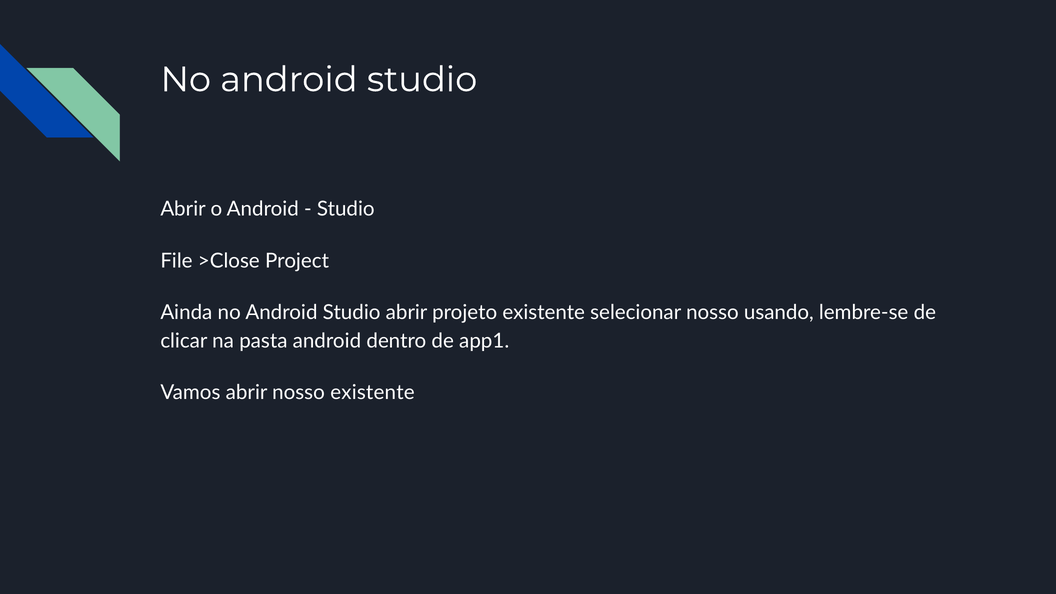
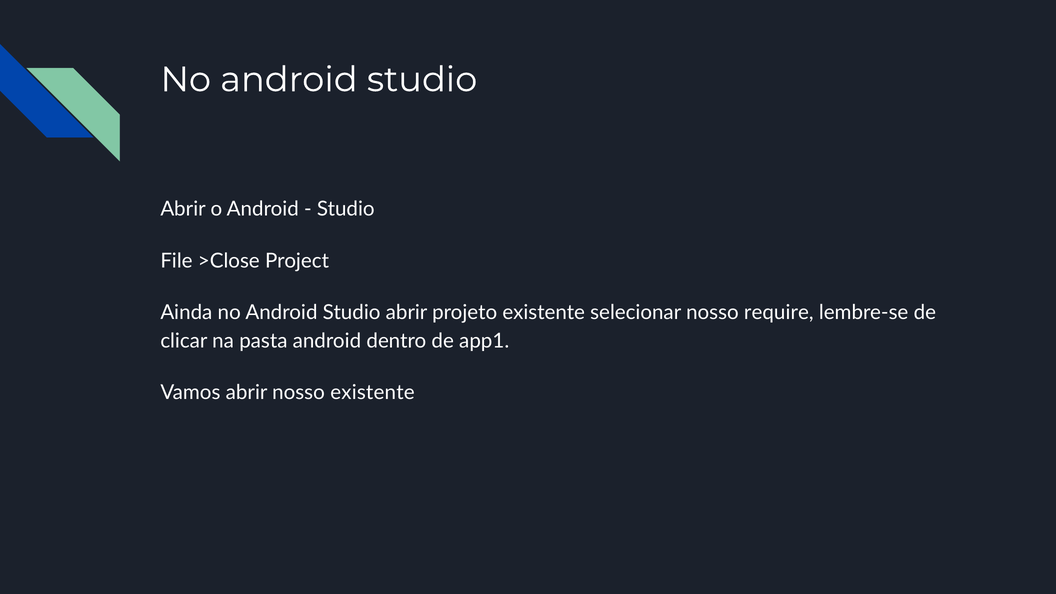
usando: usando -> require
